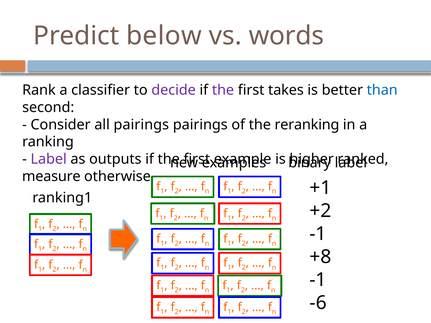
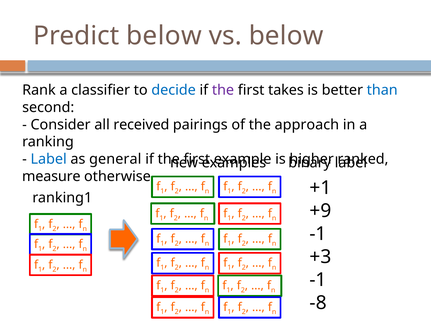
vs words: words -> below
decide colour: purple -> blue
all pairings: pairings -> received
reranking: reranking -> approach
Label at (49, 159) colour: purple -> blue
outputs: outputs -> general
+2: +2 -> +9
+8: +8 -> +3
-6: -6 -> -8
